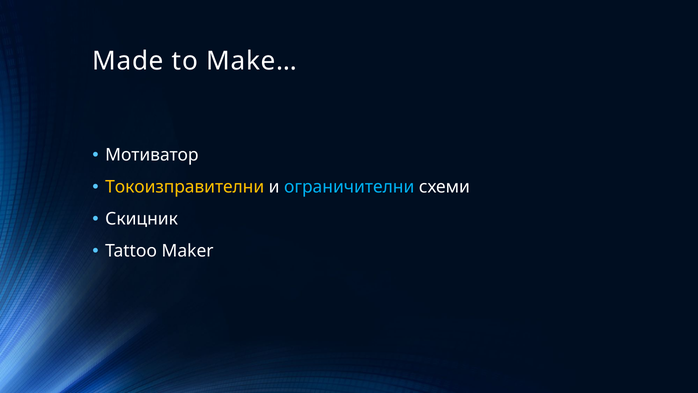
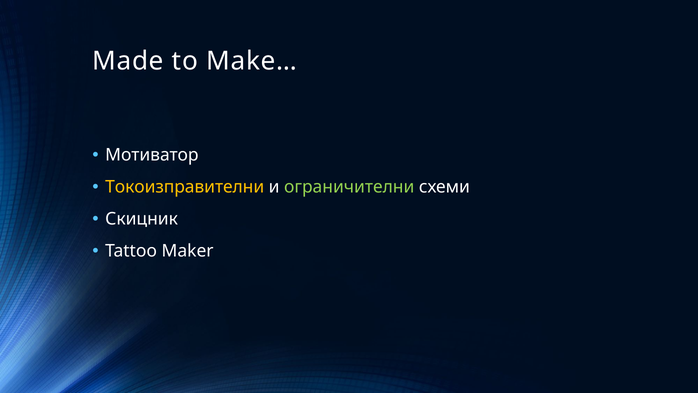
ограничителни colour: light blue -> light green
